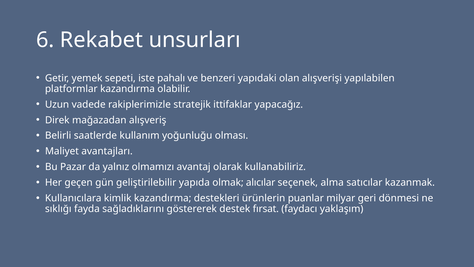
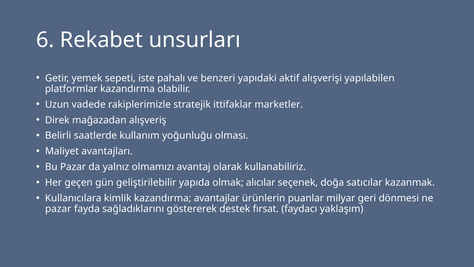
olan: olan -> aktif
yapacağız: yapacağız -> marketler
alma: alma -> doğa
destekleri: destekleri -> avantajlar
sıklığı at (58, 209): sıklığı -> pazar
